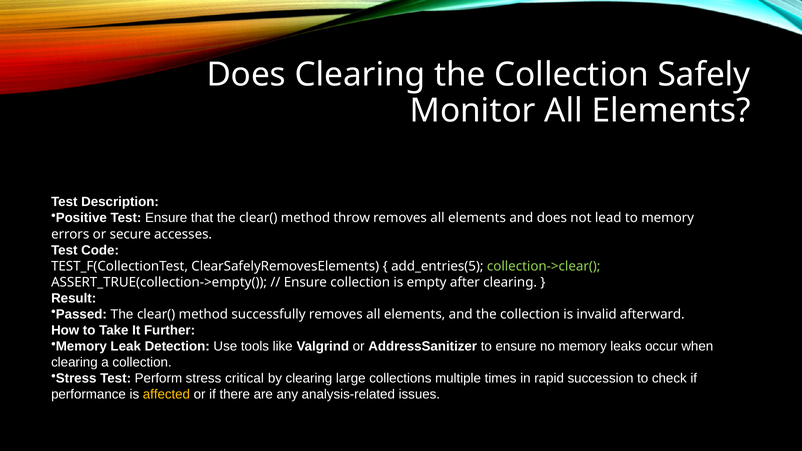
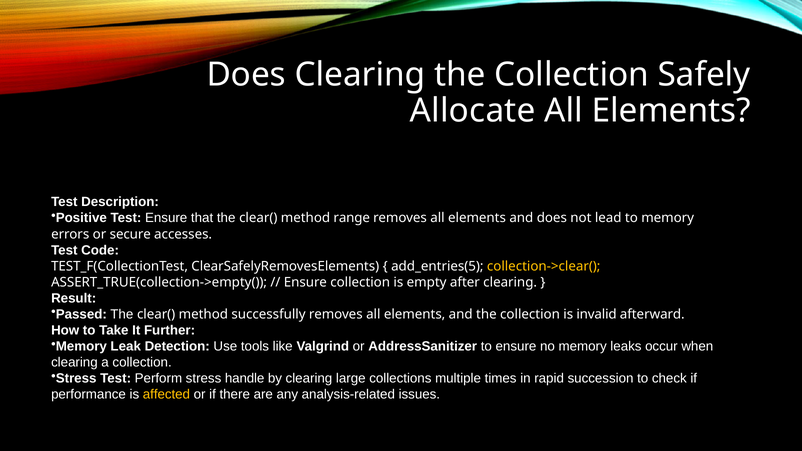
Monitor: Monitor -> Allocate
throw: throw -> range
collection->clear( colour: light green -> yellow
critical: critical -> handle
